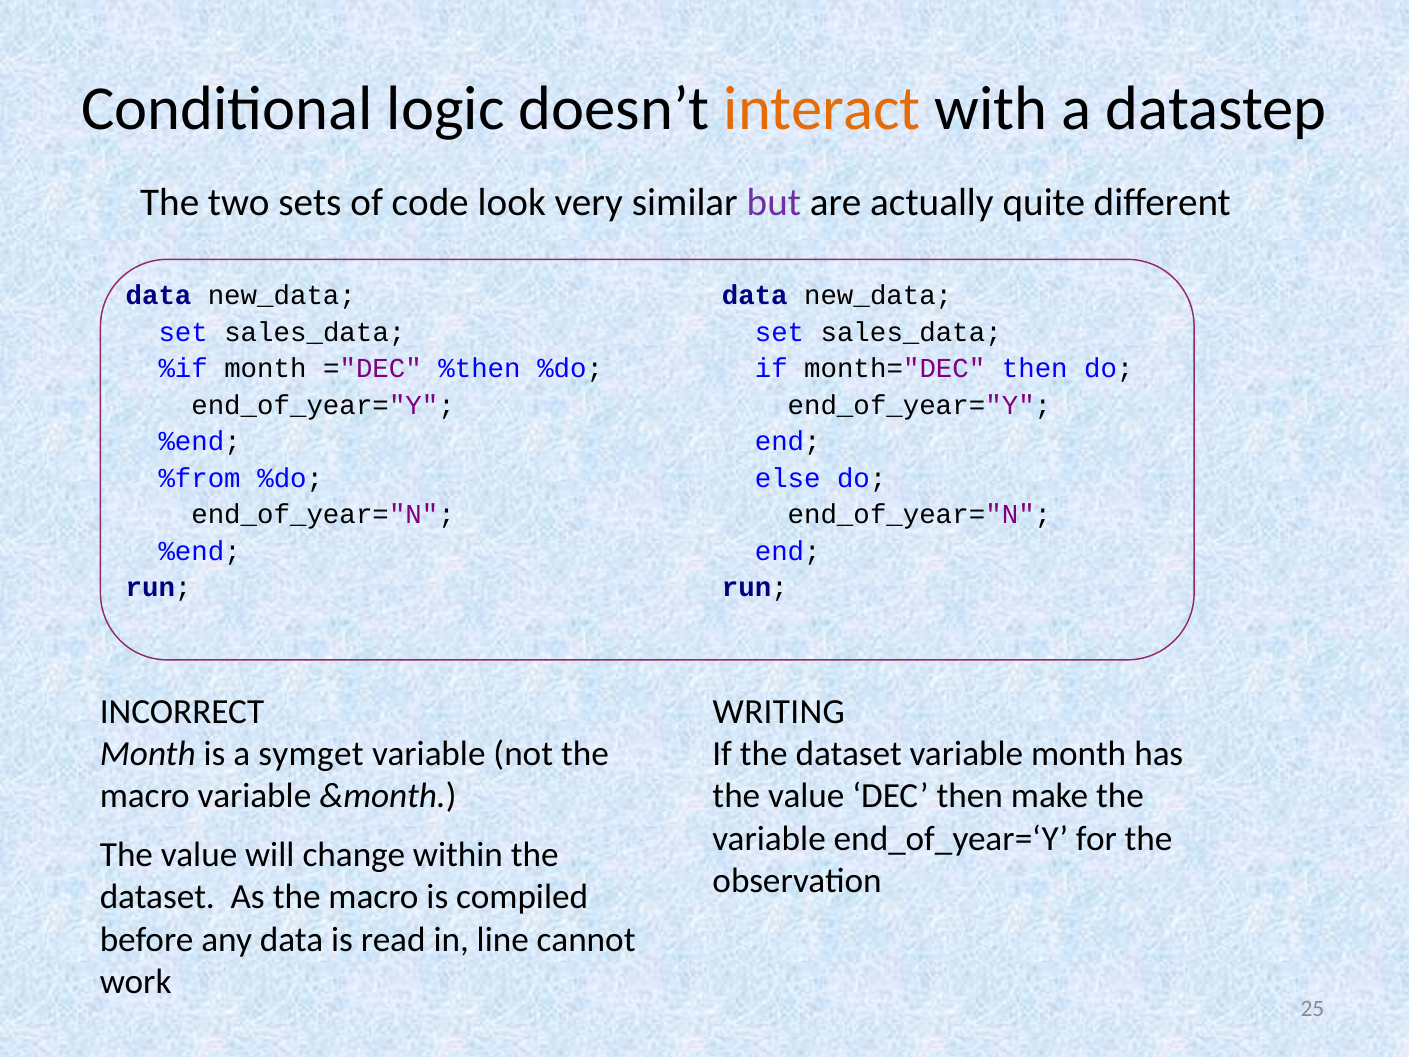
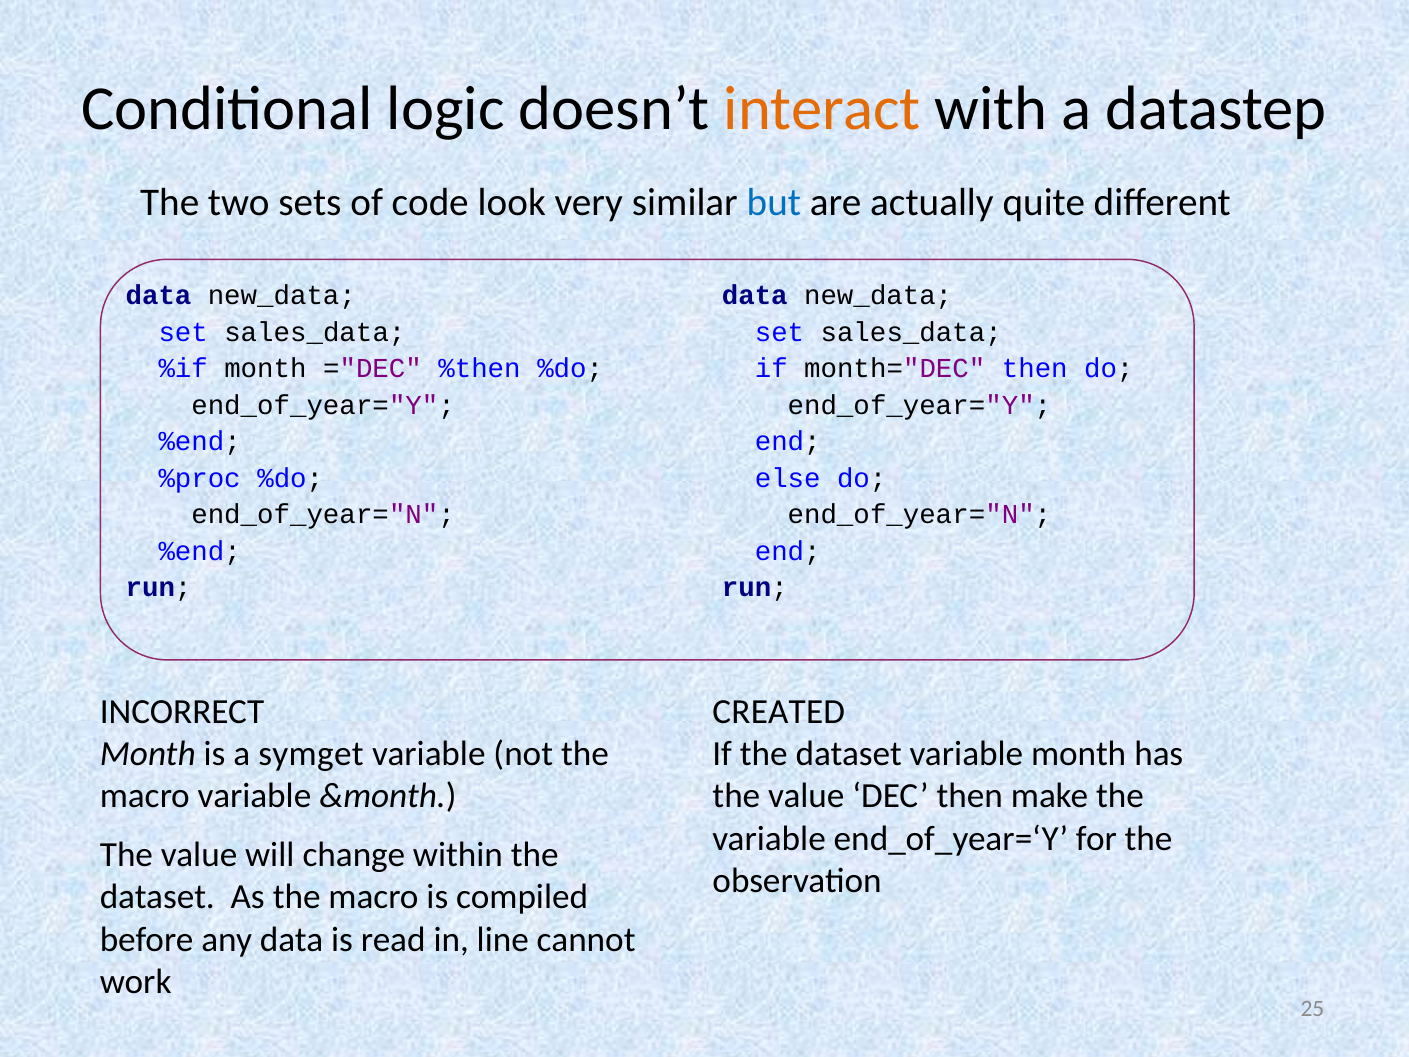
but colour: purple -> blue
%from: %from -> %proc
WRITING: WRITING -> CREATED
